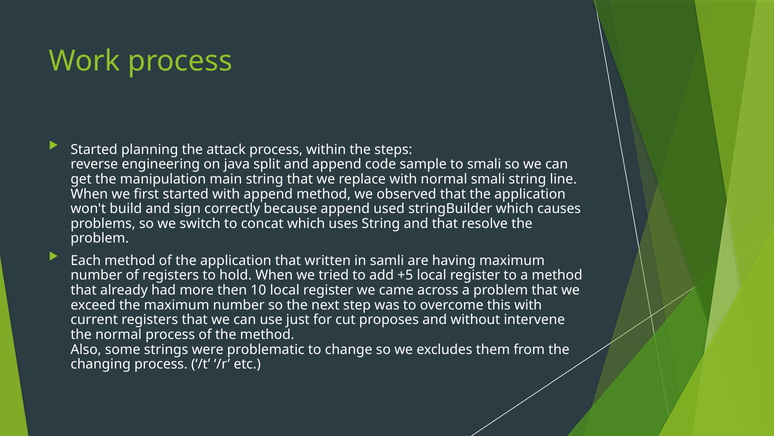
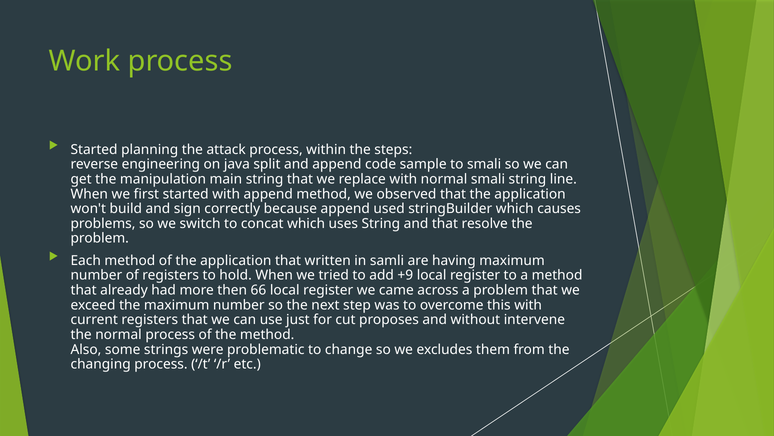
+5: +5 -> +9
10: 10 -> 66
